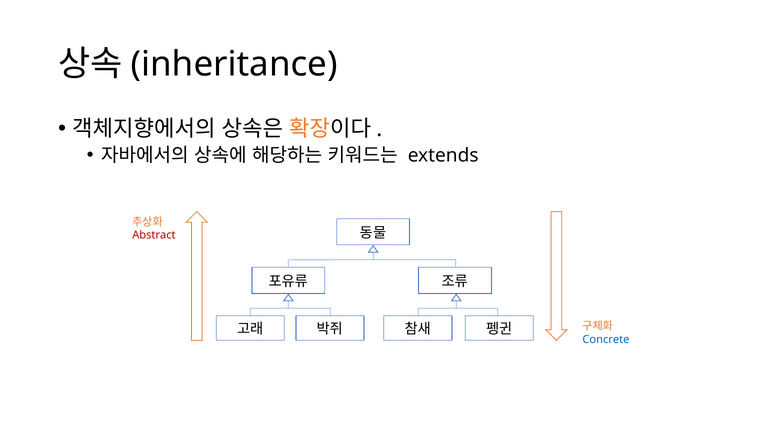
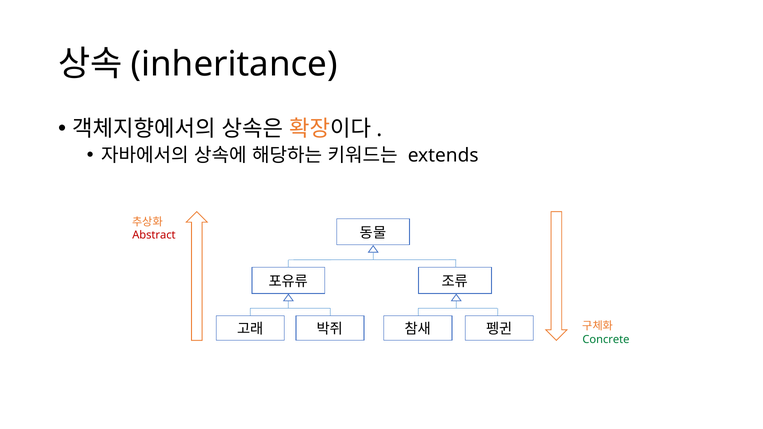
Concrete colour: blue -> green
